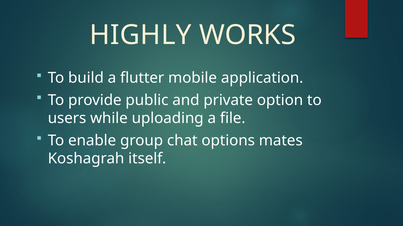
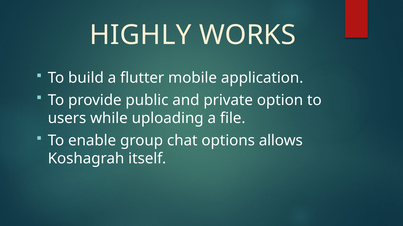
mates: mates -> allows
